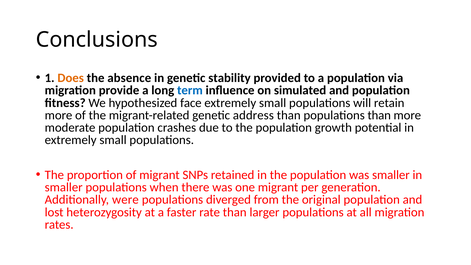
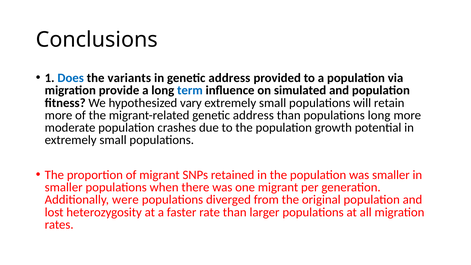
Does colour: orange -> blue
absence: absence -> variants
in genetic stability: stability -> address
face: face -> vary
populations than: than -> long
